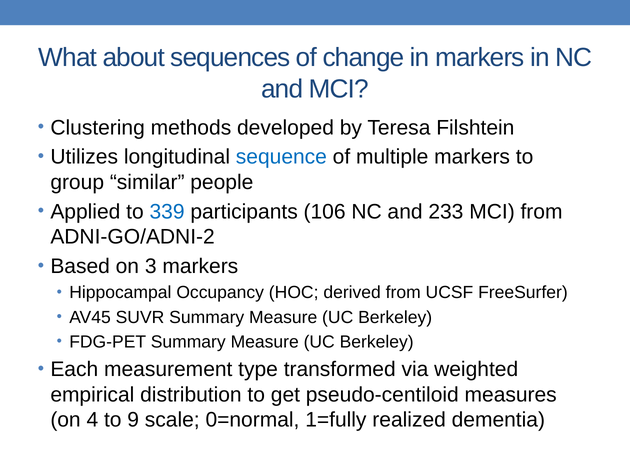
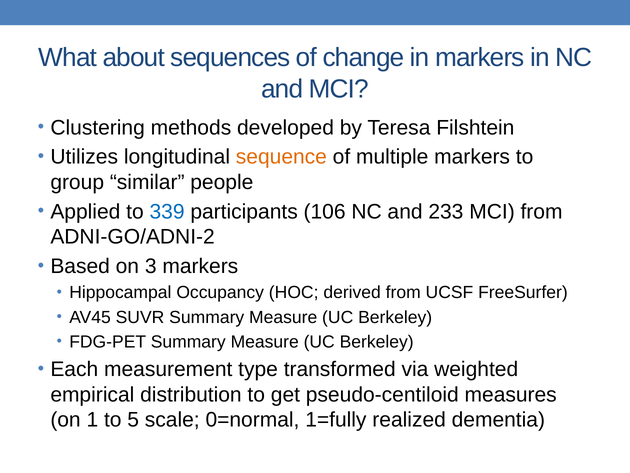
sequence colour: blue -> orange
4: 4 -> 1
9: 9 -> 5
